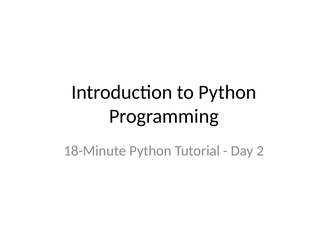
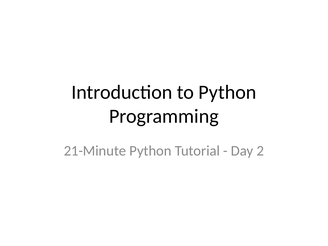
18-Minute: 18-Minute -> 21-Minute
